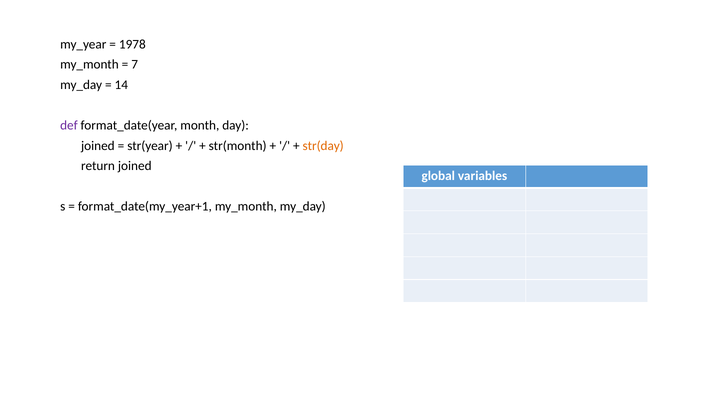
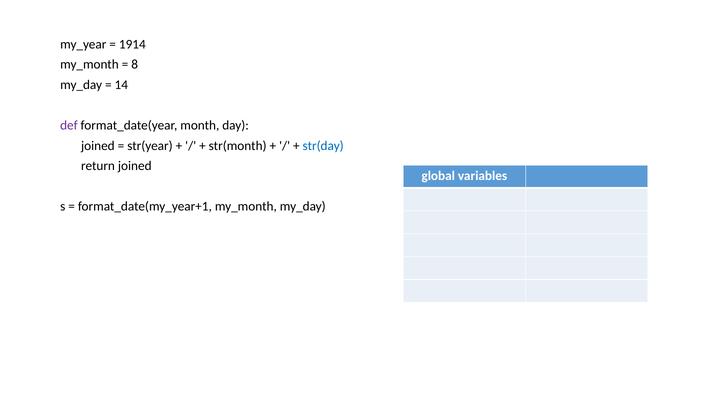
1978: 1978 -> 1914
7: 7 -> 8
str(day colour: orange -> blue
